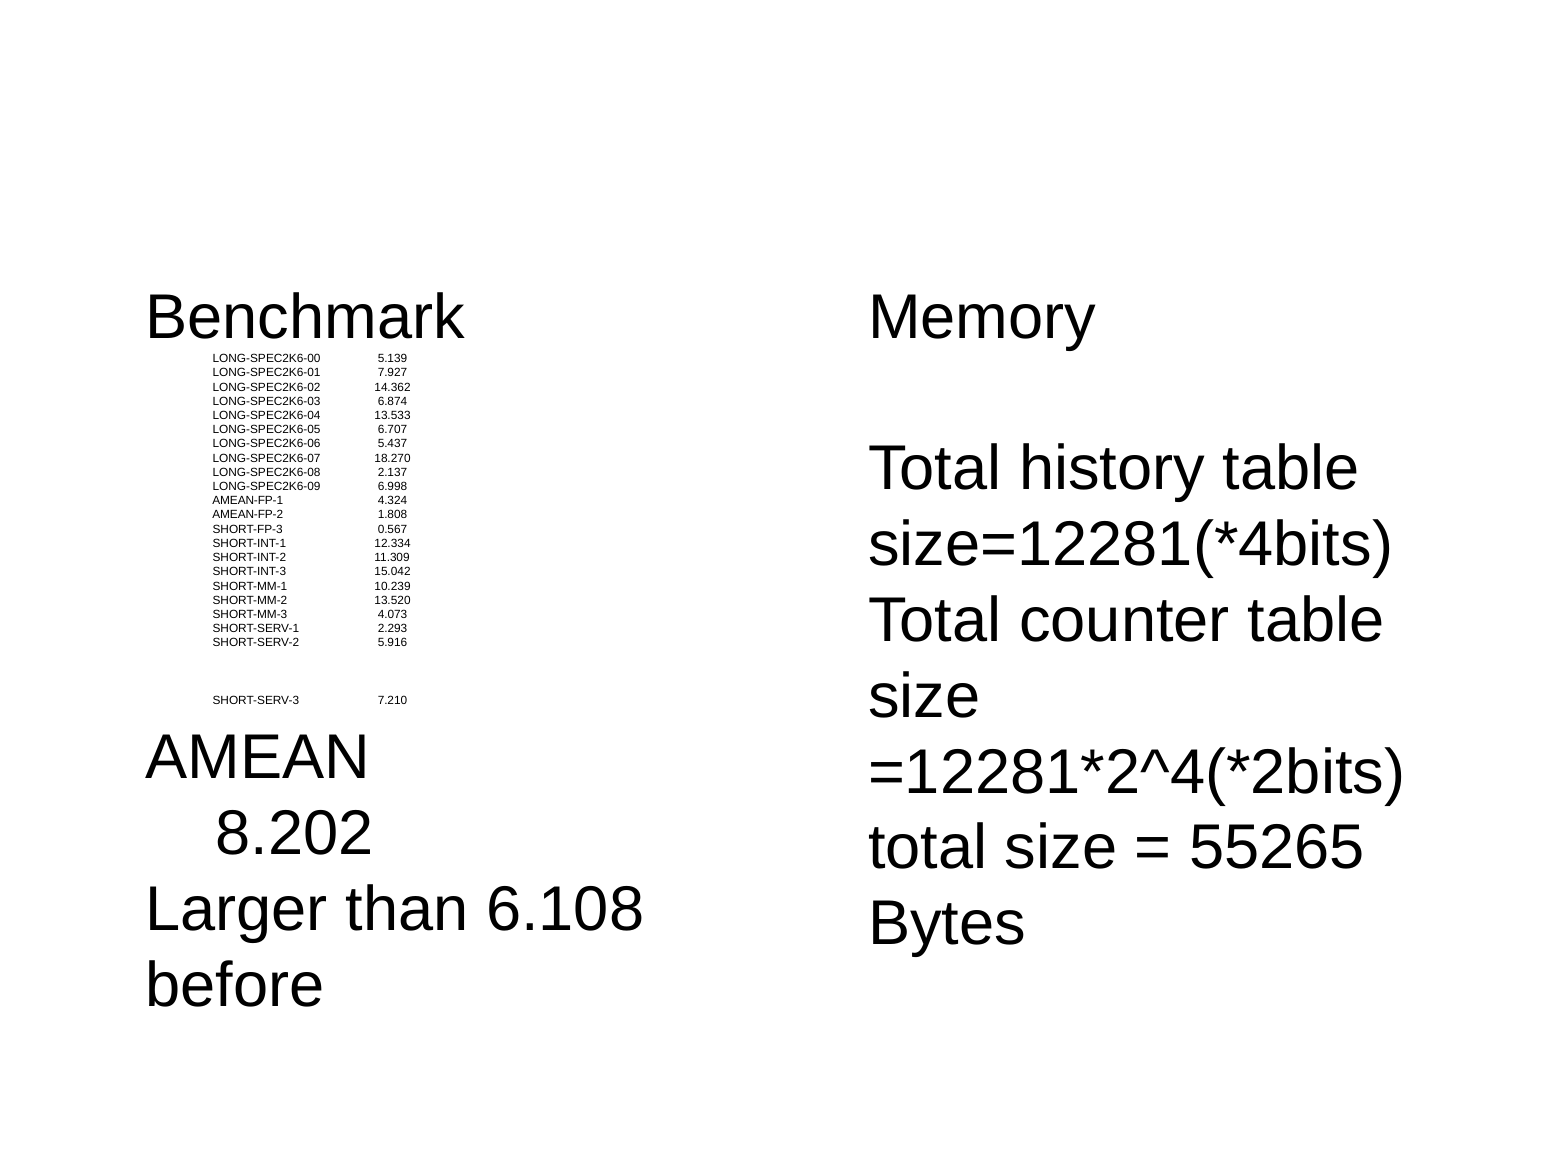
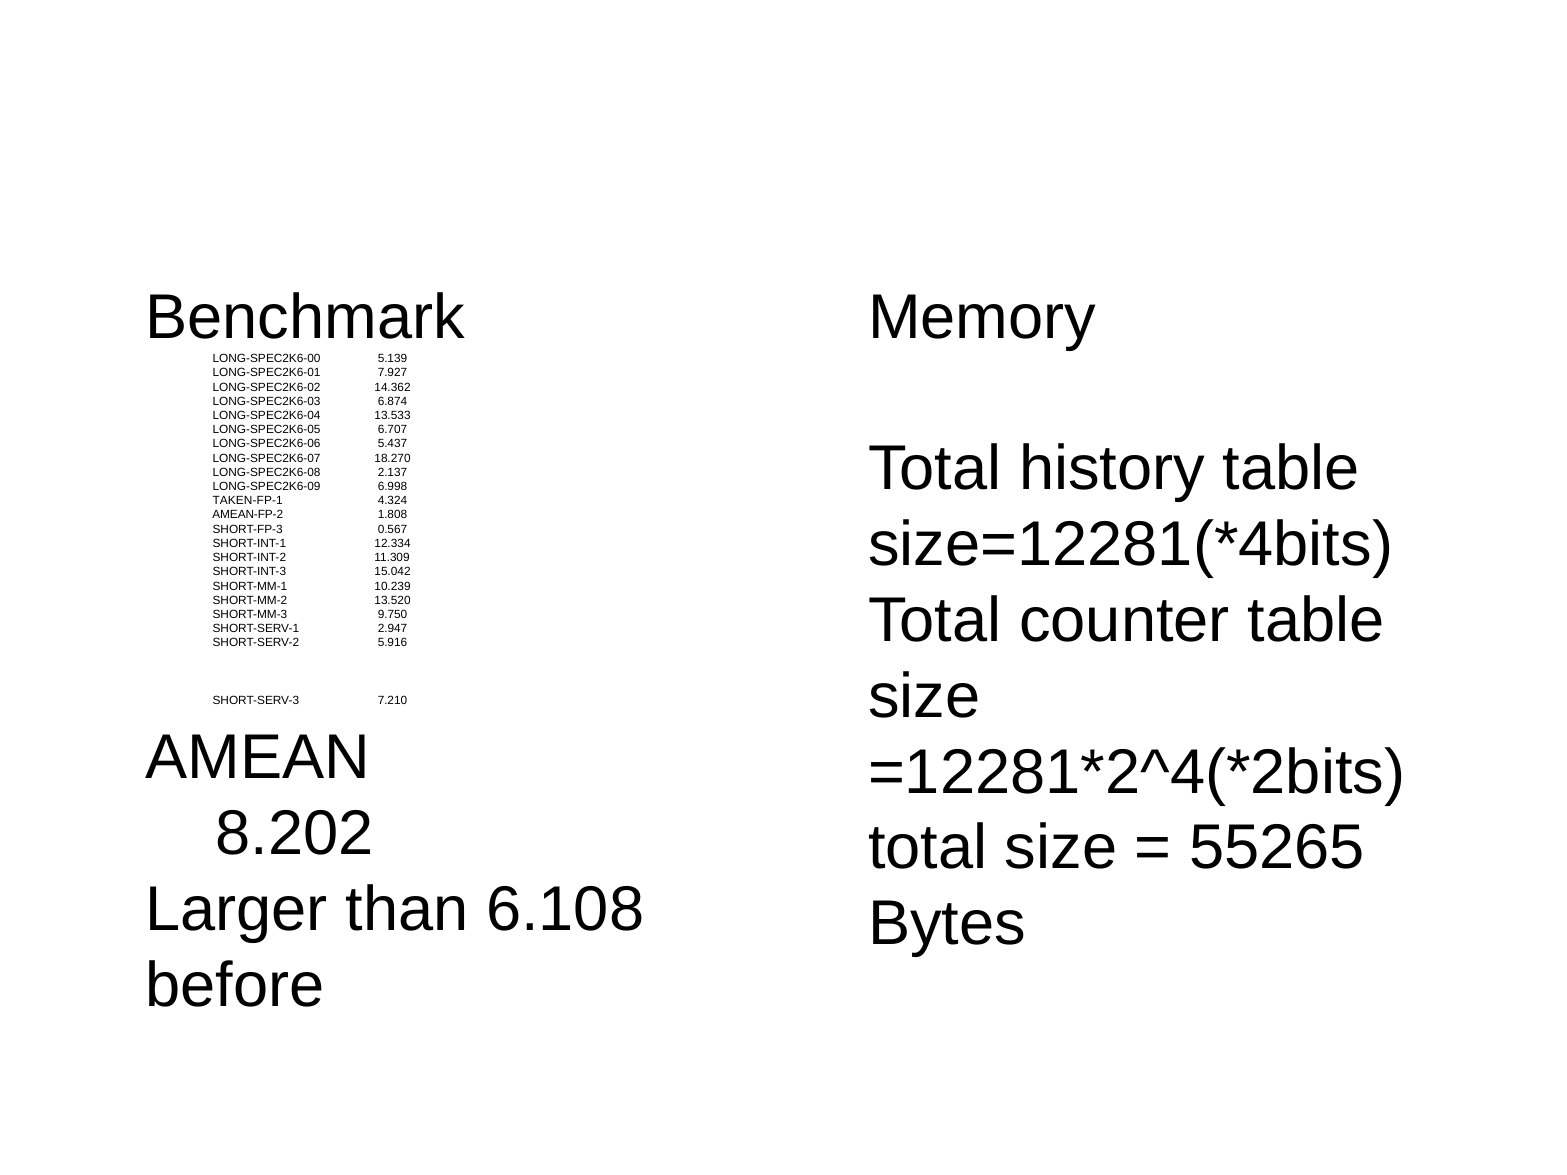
AMEAN-FP-1: AMEAN-FP-1 -> TAKEN-FP-1
4.073: 4.073 -> 9.750
2.293: 2.293 -> 2.947
